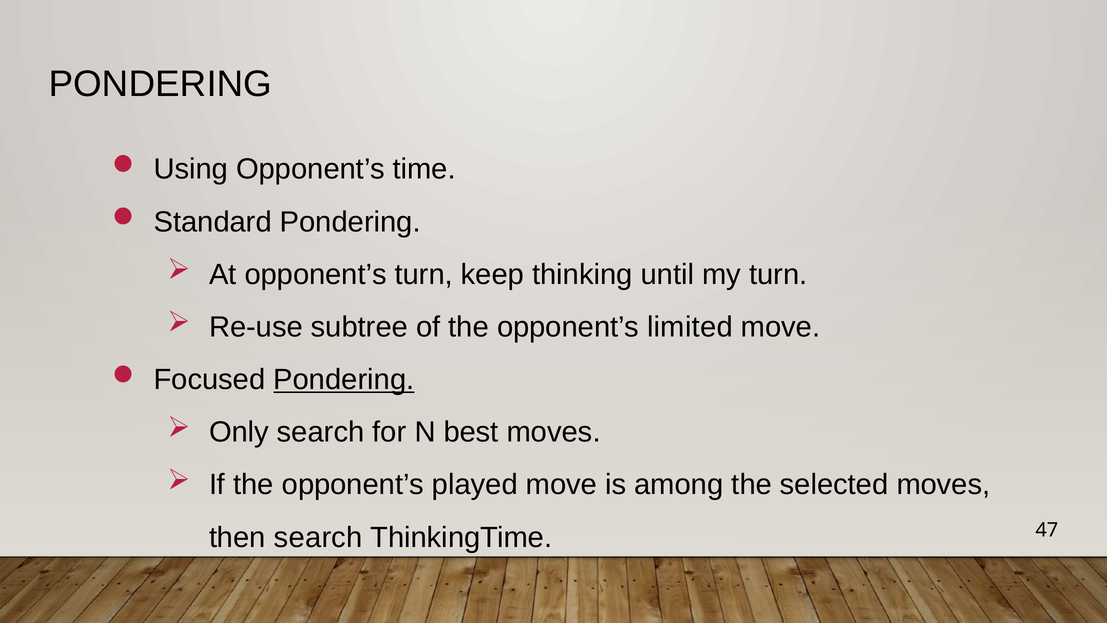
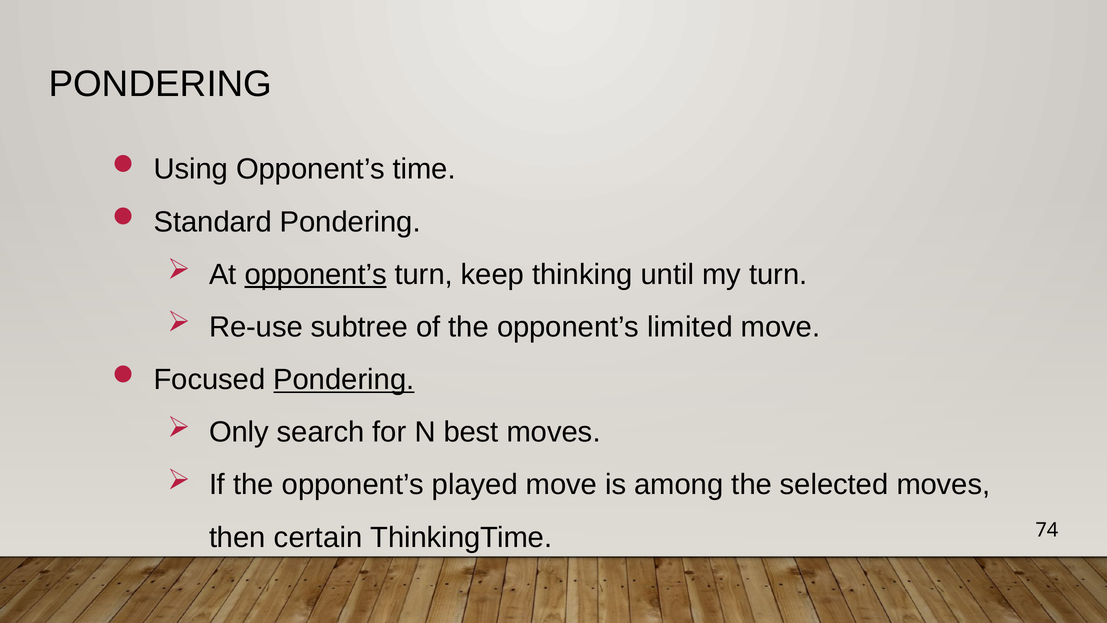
opponent’s at (316, 274) underline: none -> present
then search: search -> certain
47: 47 -> 74
